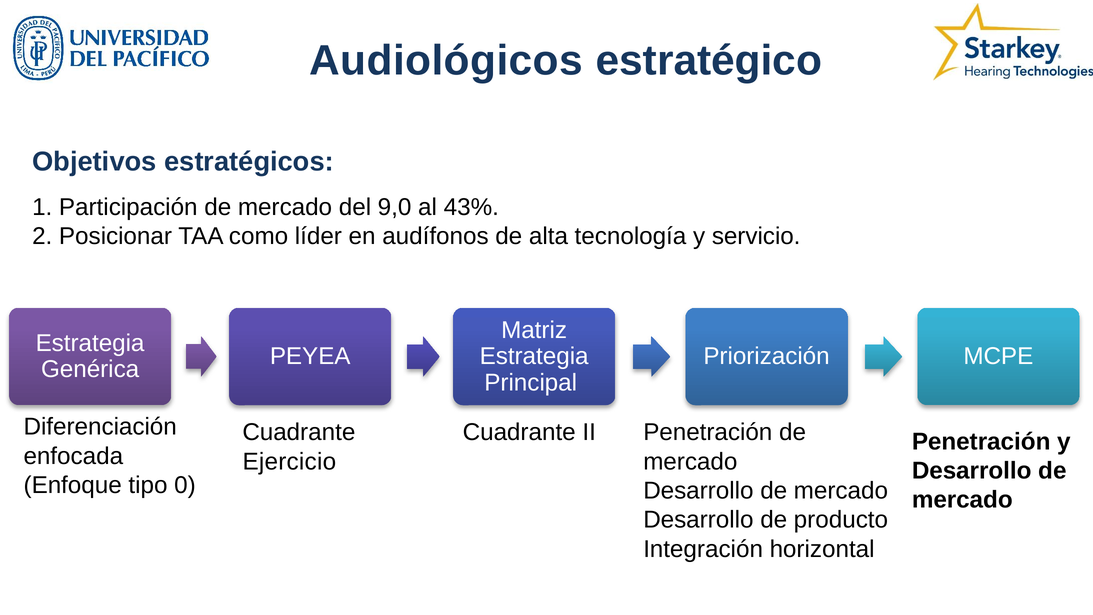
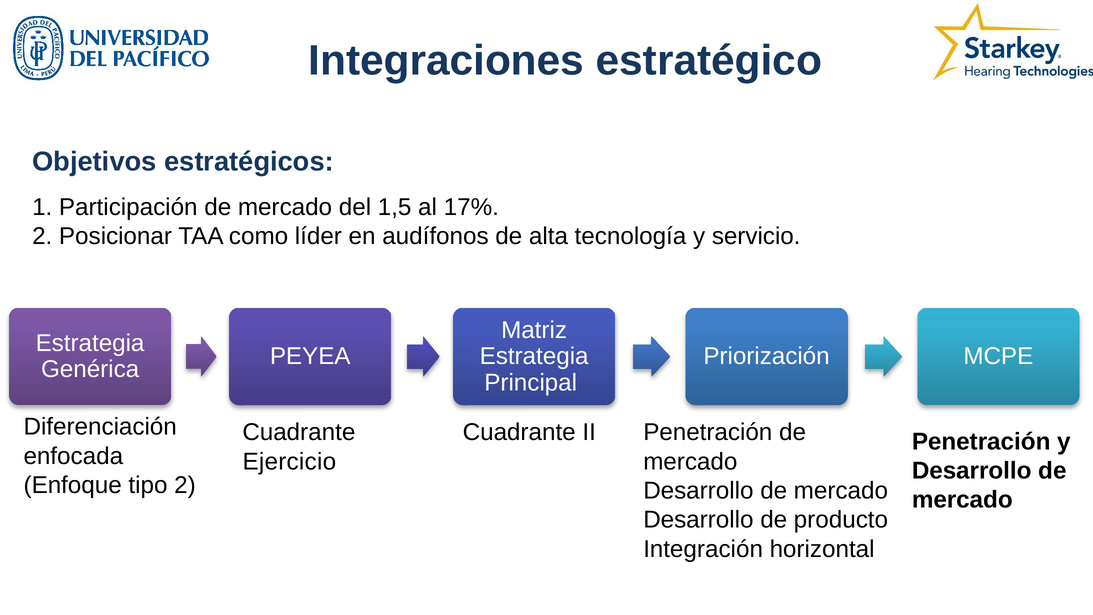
Audiológicos: Audiológicos -> Integraciones
9,0: 9,0 -> 1,5
43%: 43% -> 17%
tipo 0: 0 -> 2
